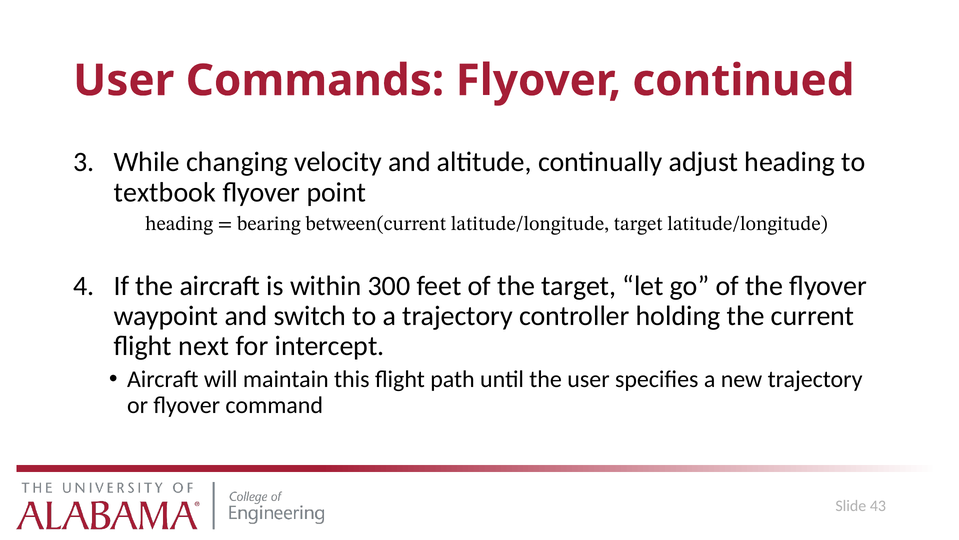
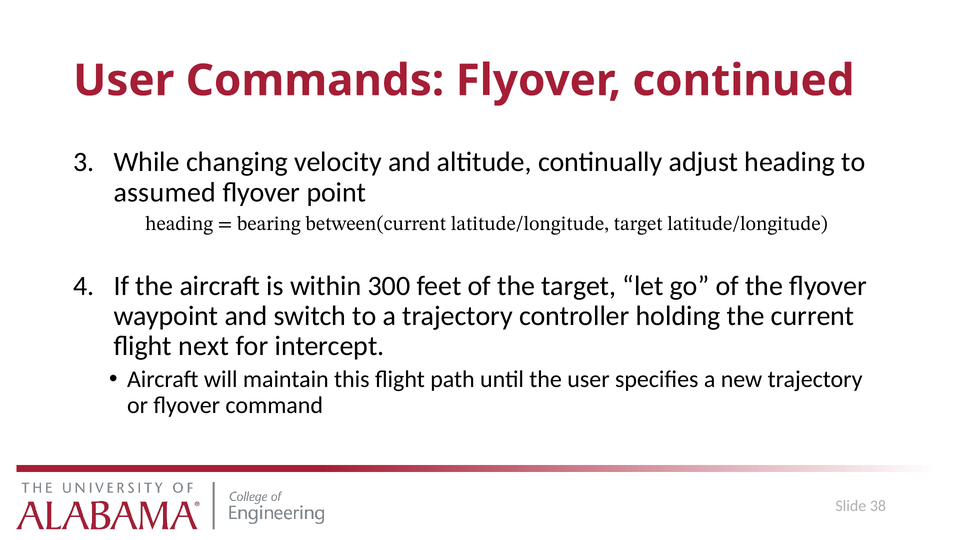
textbook: textbook -> assumed
43: 43 -> 38
